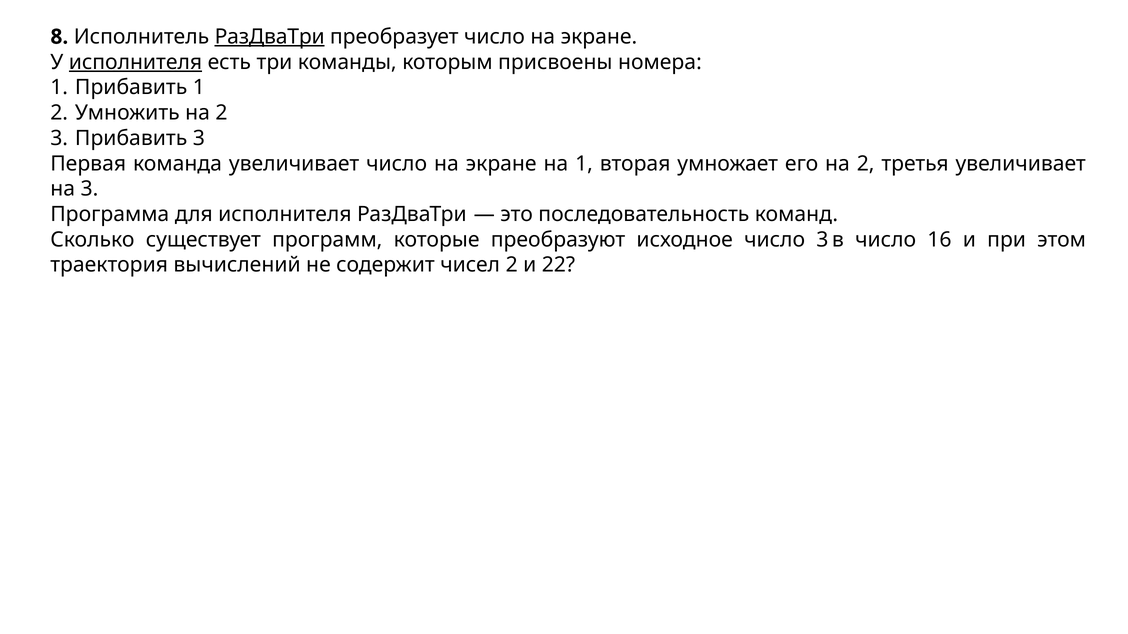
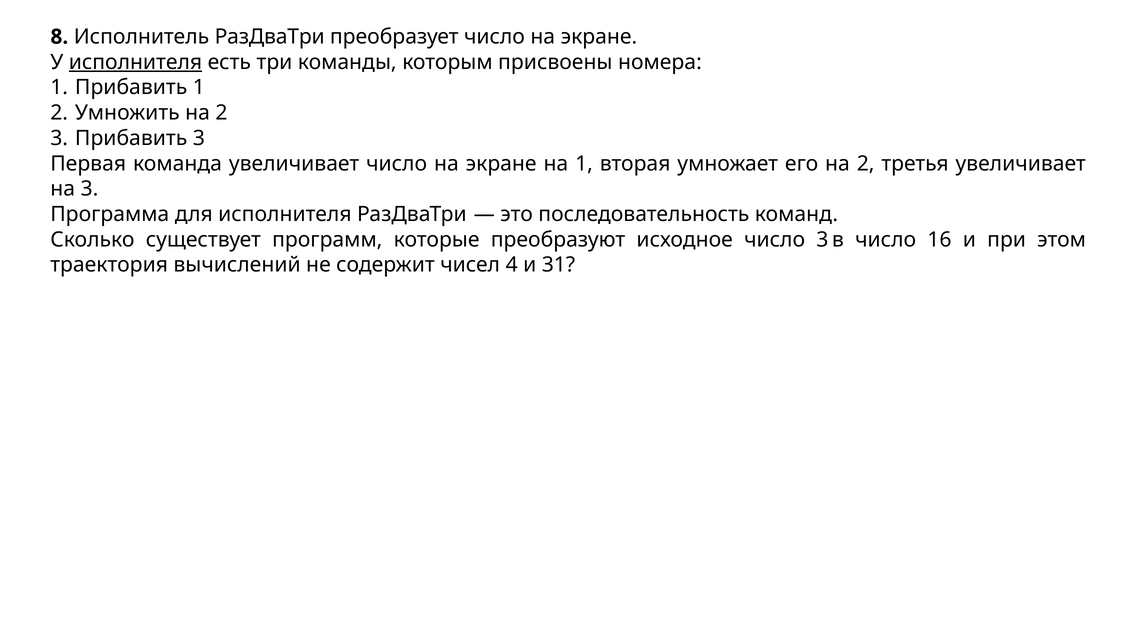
РазДваТри at (270, 37) underline: present -> none
чисел 2: 2 -> 4
22: 22 -> 31
